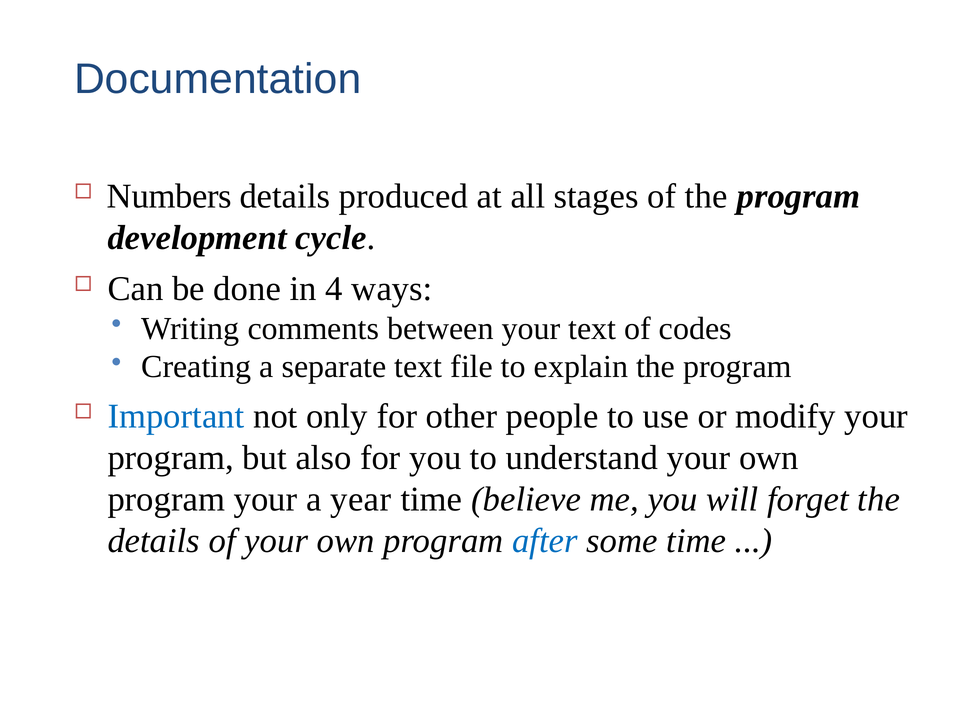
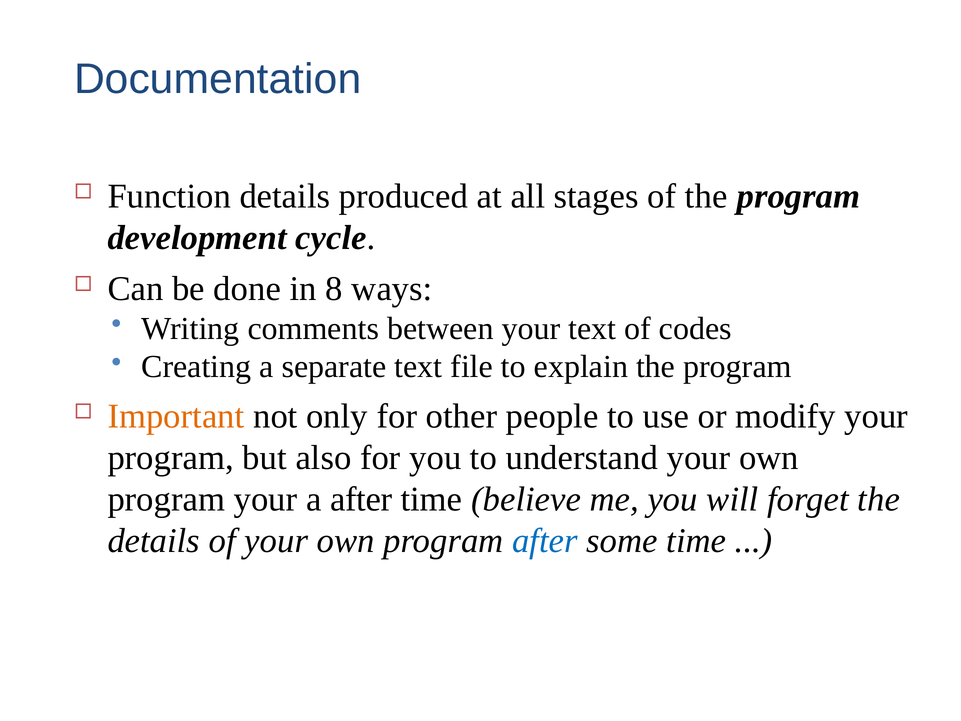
Numbers: Numbers -> Function
4: 4 -> 8
Important colour: blue -> orange
a year: year -> after
